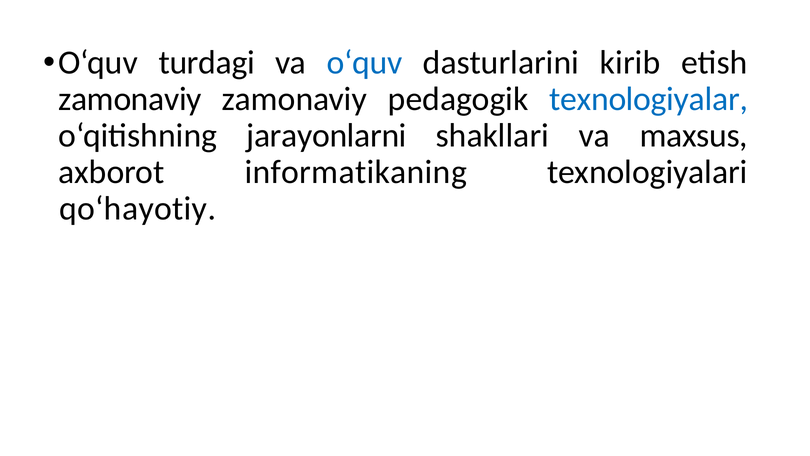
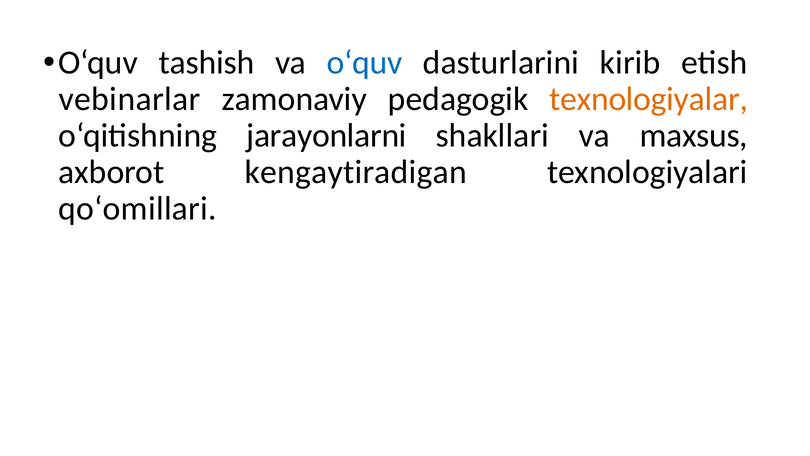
turdagi: turdagi -> tashish
zamonaviy at (130, 99): zamonaviy -> vebinarlar
texnologiyalar colour: blue -> orange
informatikaning: informatikaning -> kengaytiradigan
qo‘hayotiy: qo‘hayotiy -> qo‘omillari
